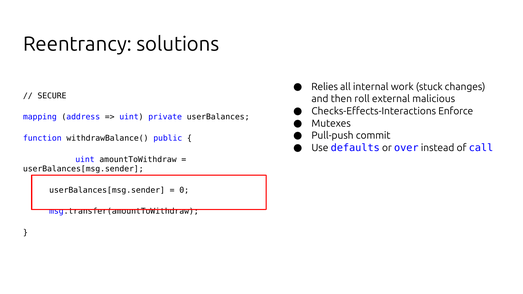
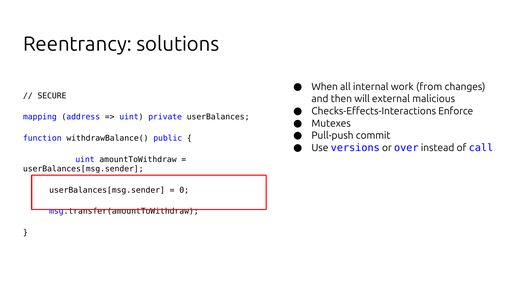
Relies: Relies -> When
stuck: stuck -> from
roll: roll -> will
defaults: defaults -> versions
